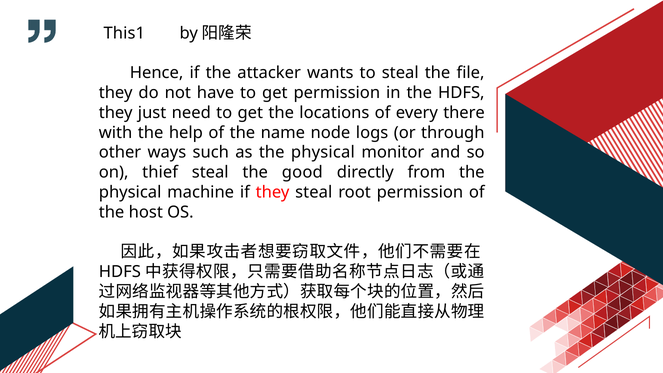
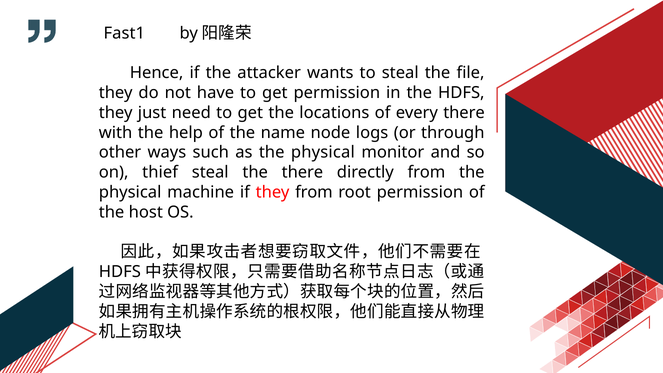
This1: This1 -> Fast1
the good: good -> there
they steal: steal -> from
